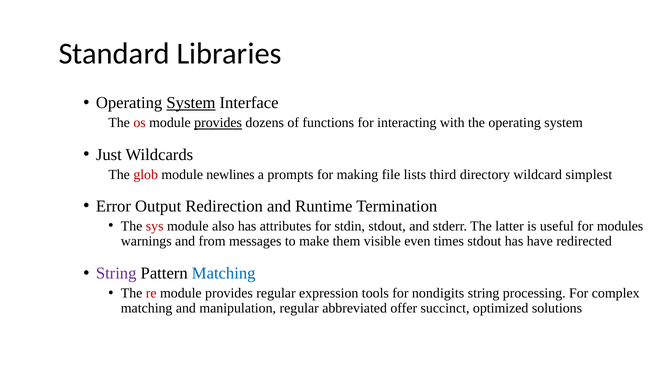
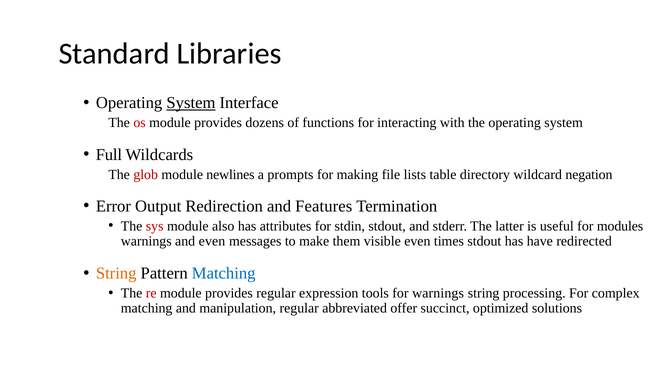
provides at (218, 123) underline: present -> none
Just: Just -> Full
third: third -> table
simplest: simplest -> negation
Runtime: Runtime -> Features
and from: from -> even
String at (116, 273) colour: purple -> orange
for nondigits: nondigits -> warnings
